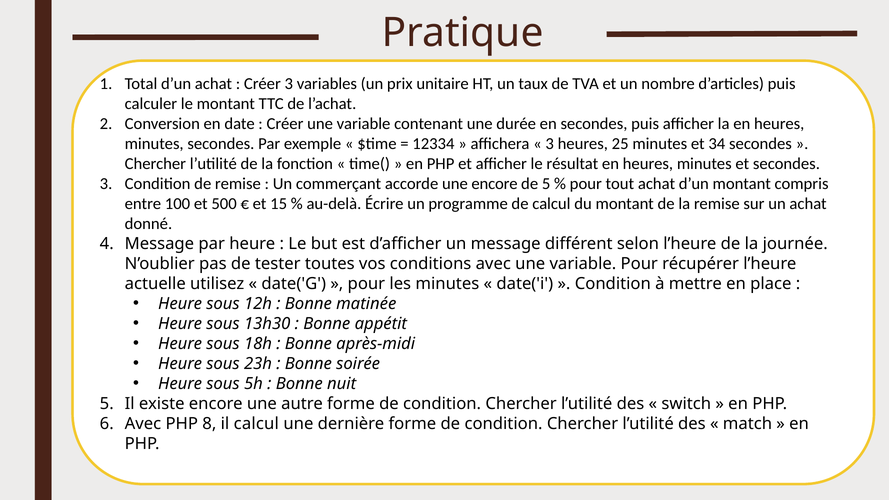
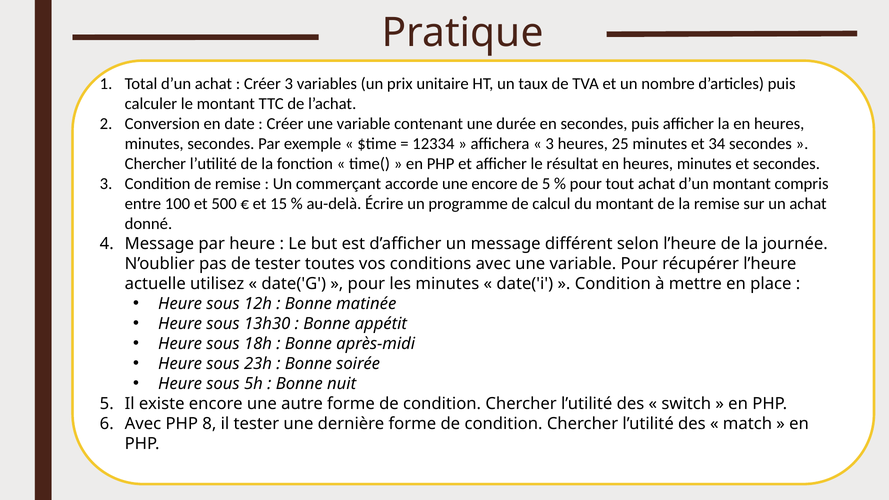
il calcul: calcul -> tester
